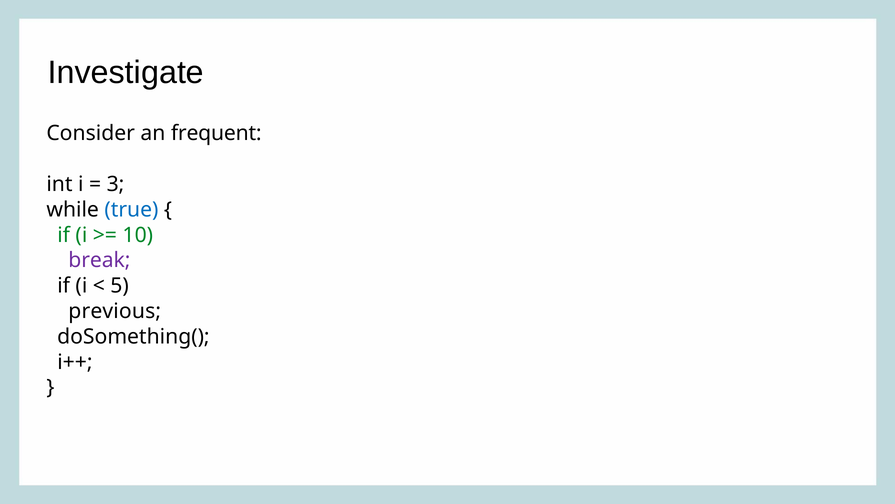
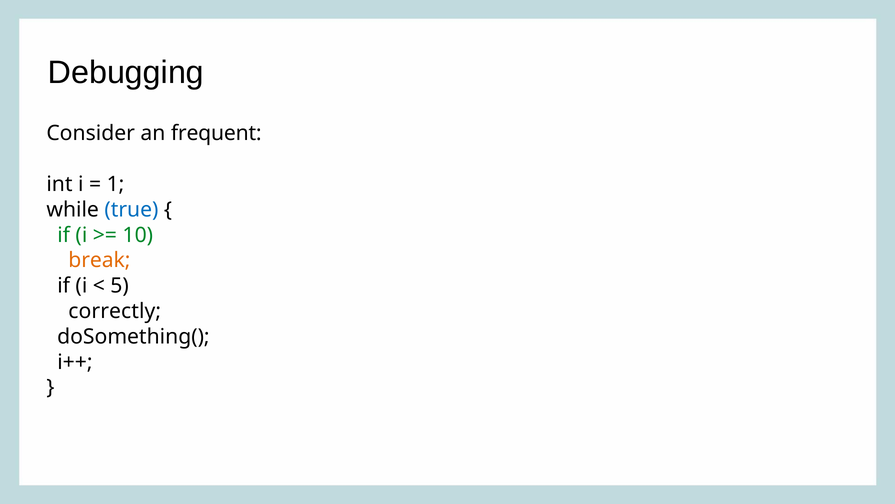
Investigate: Investigate -> Debugging
3: 3 -> 1
break colour: purple -> orange
previous: previous -> correctly
